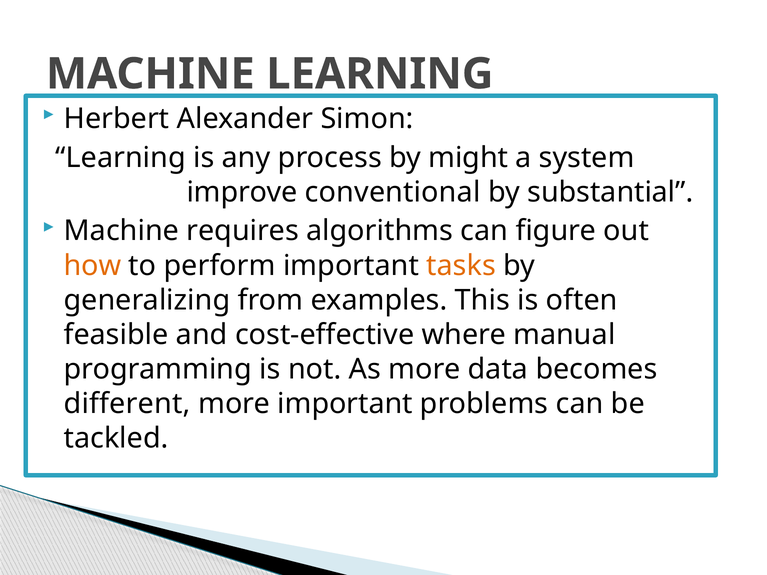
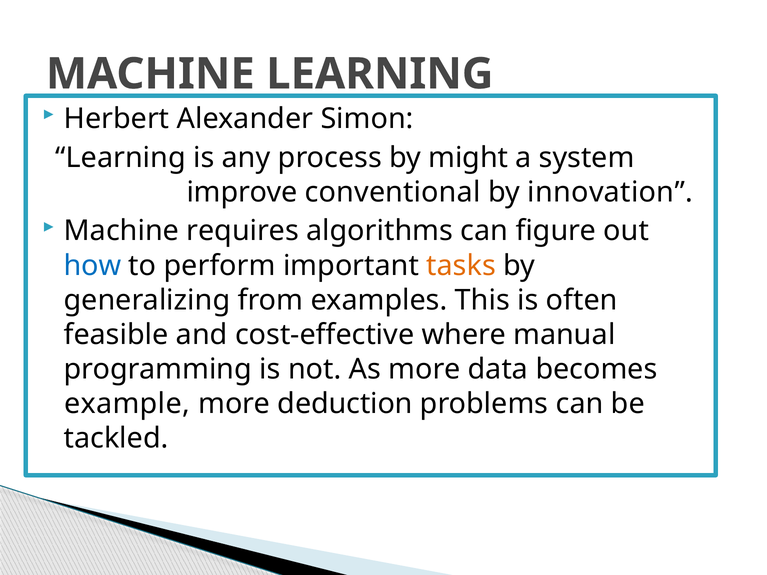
substantial: substantial -> innovation
how colour: orange -> blue
different: different -> example
more important: important -> deduction
